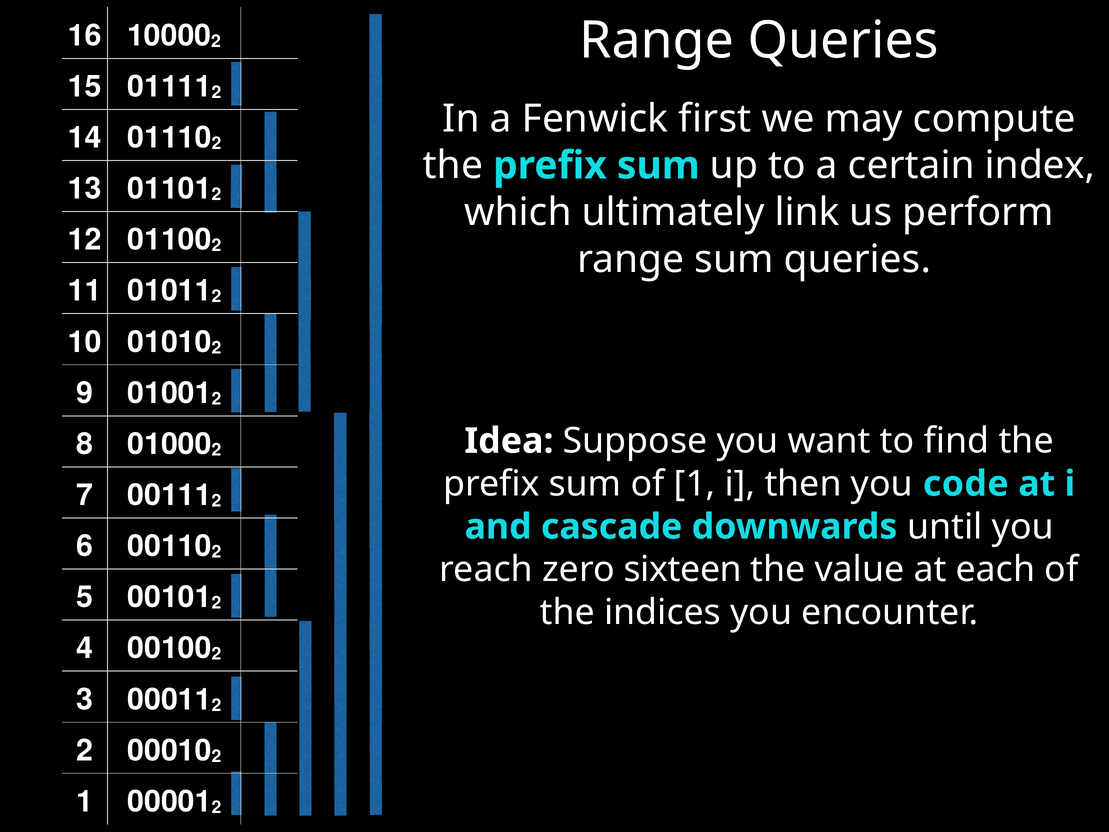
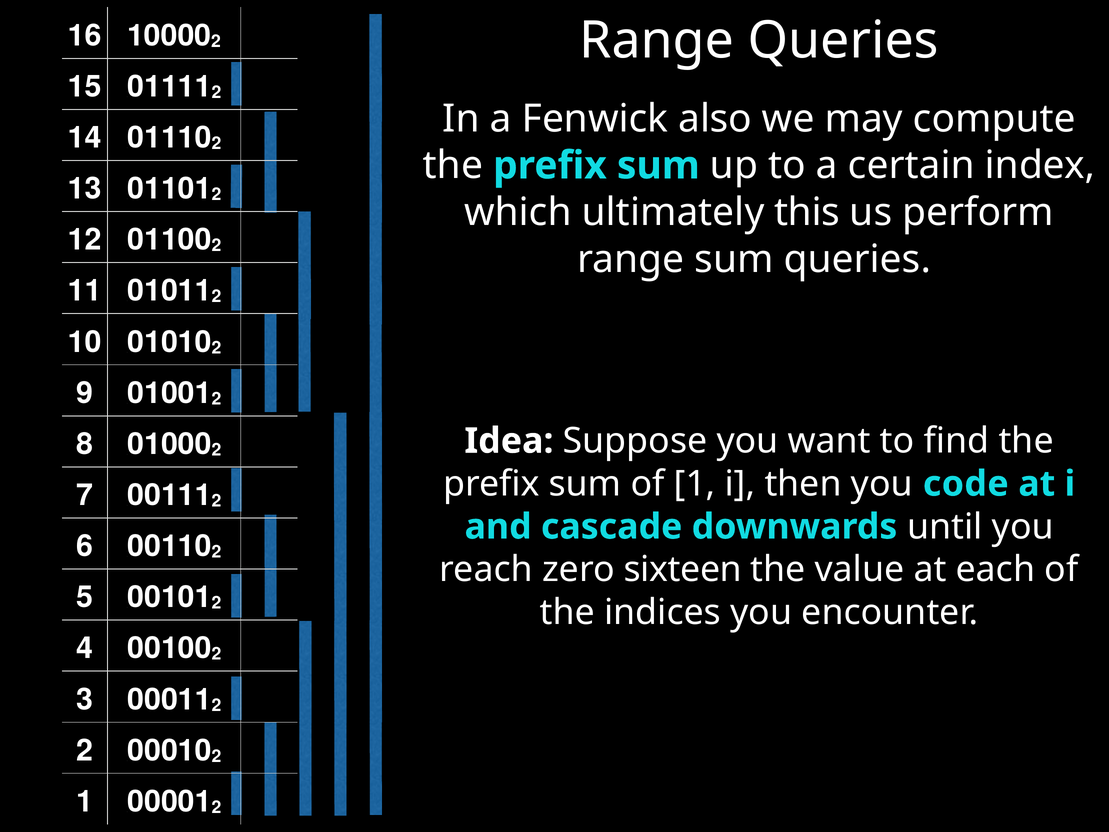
first: first -> also
link: link -> this
